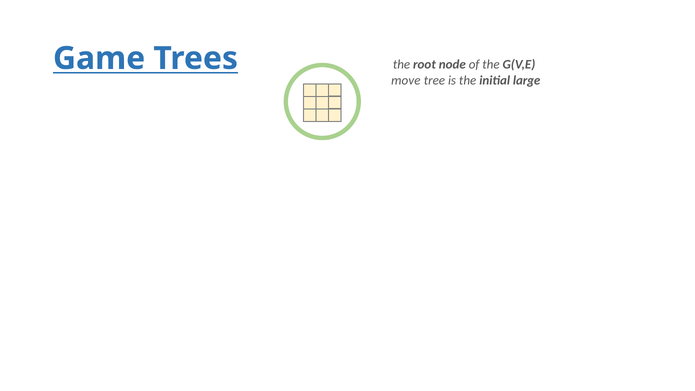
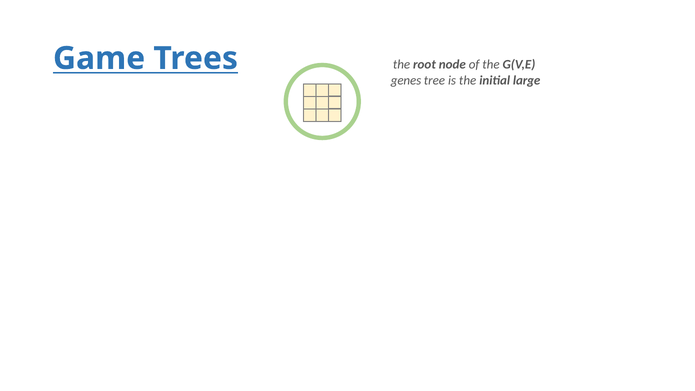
move: move -> genes
